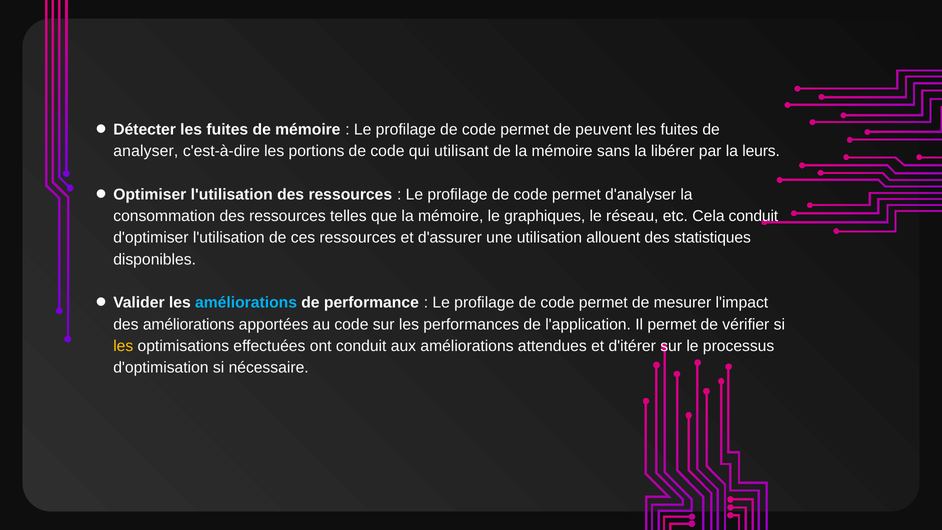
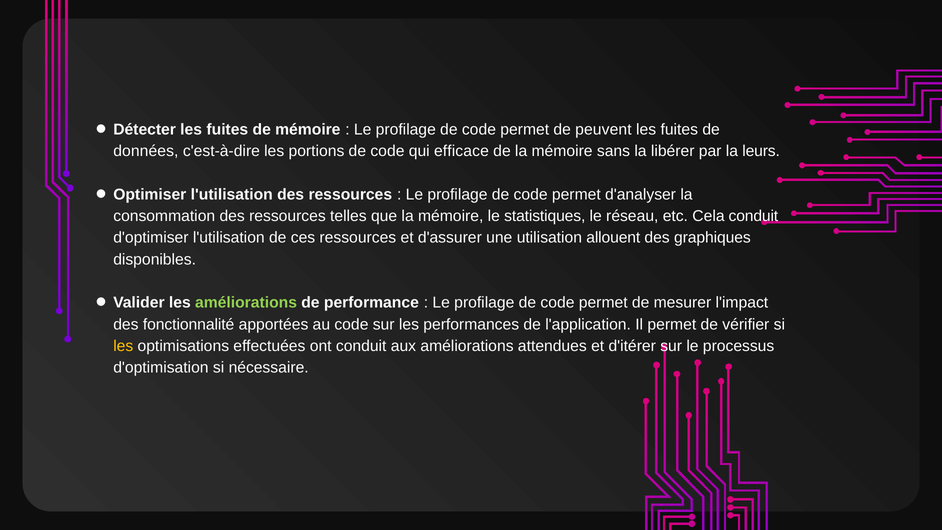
analyser: analyser -> données
utilisant: utilisant -> efficace
graphiques: graphiques -> statistiques
statistiques: statistiques -> graphiques
améliorations at (246, 303) colour: light blue -> light green
des améliorations: améliorations -> fonctionnalité
